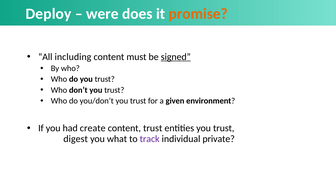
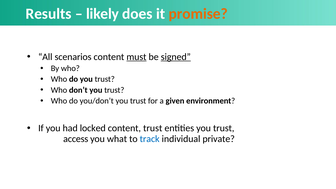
Deploy: Deploy -> Results
were: were -> likely
including: including -> scenarios
must underline: none -> present
create: create -> locked
digest: digest -> access
track colour: purple -> blue
